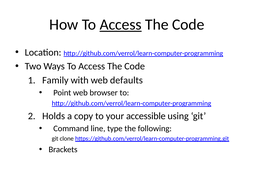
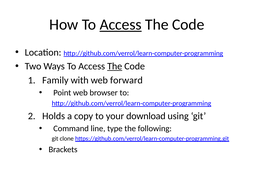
The at (115, 66) underline: none -> present
defaults: defaults -> forward
accessible: accessible -> download
